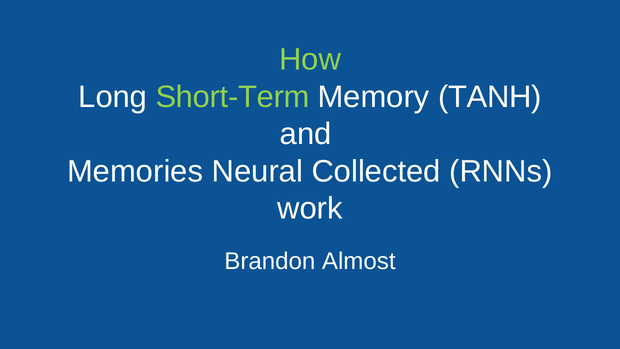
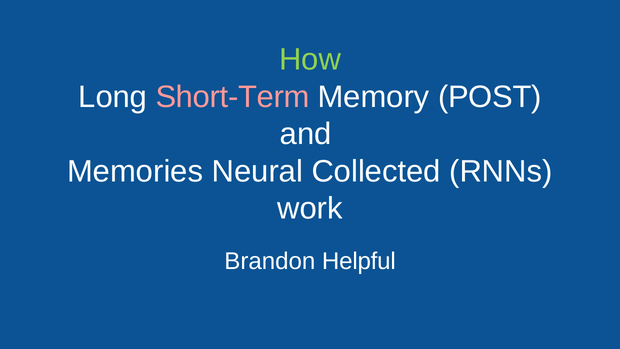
Short-Term colour: light green -> pink
TANH: TANH -> POST
Almost: Almost -> Helpful
